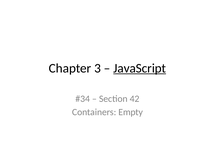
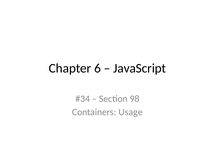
3: 3 -> 6
JavaScript underline: present -> none
42: 42 -> 98
Empty: Empty -> Usage
